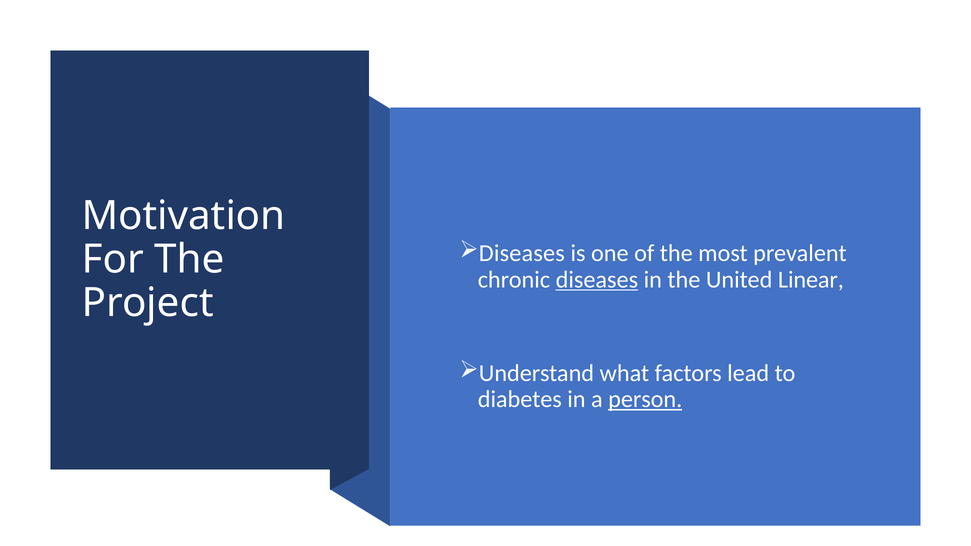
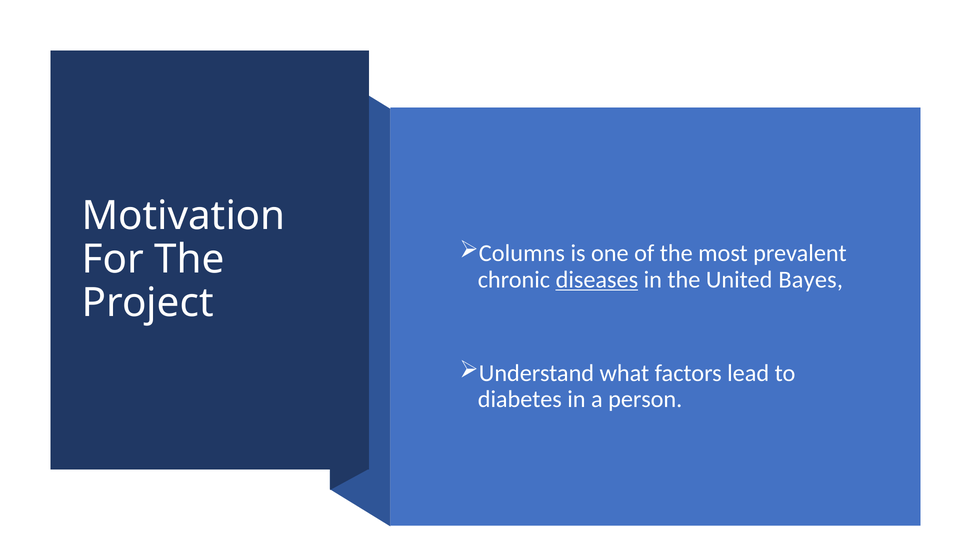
Diseases at (522, 253): Diseases -> Columns
Linear: Linear -> Bayes
person underline: present -> none
